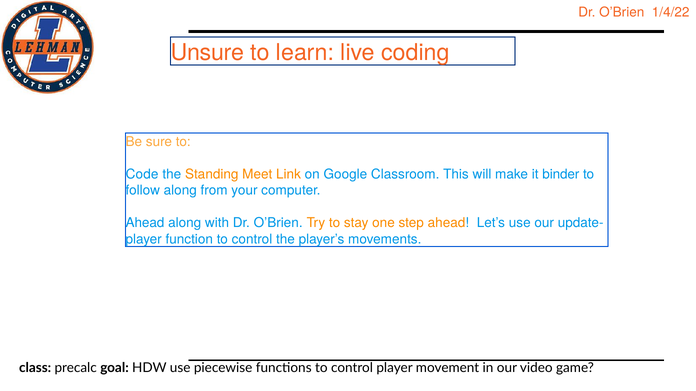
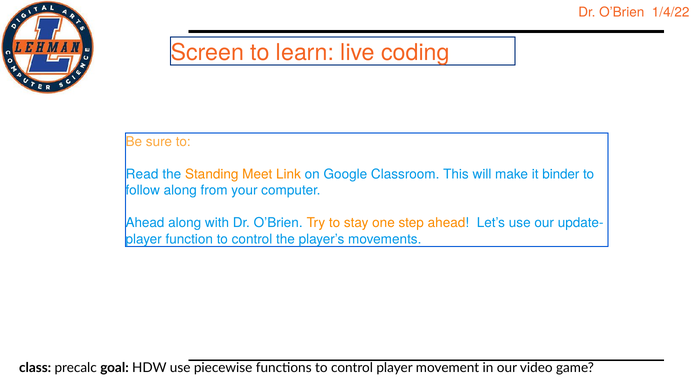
Unsure: Unsure -> Screen
Code: Code -> Read
